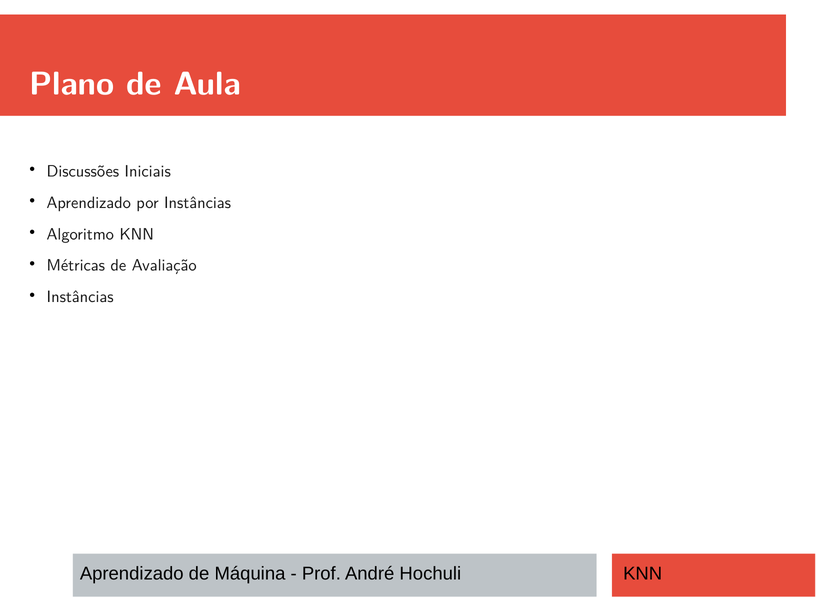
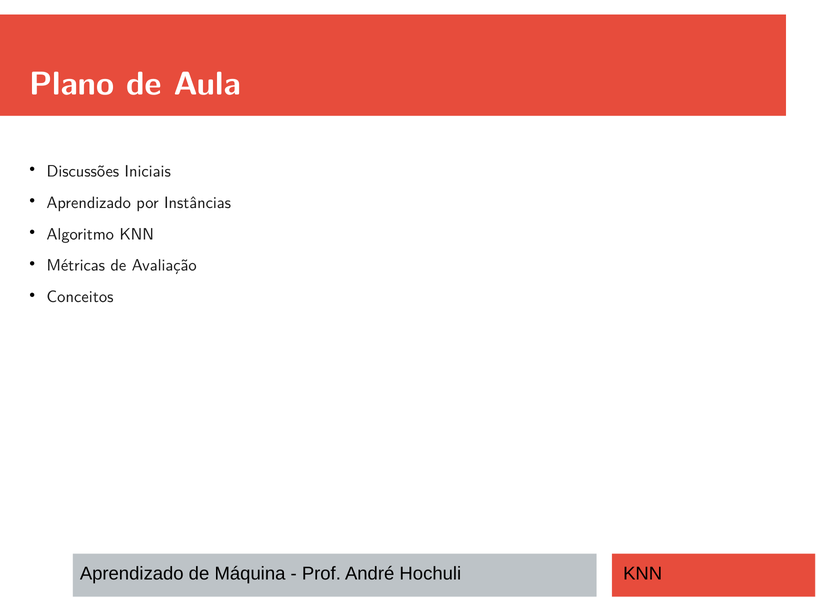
Instâncias at (80, 297): Instâncias -> Conceitos
